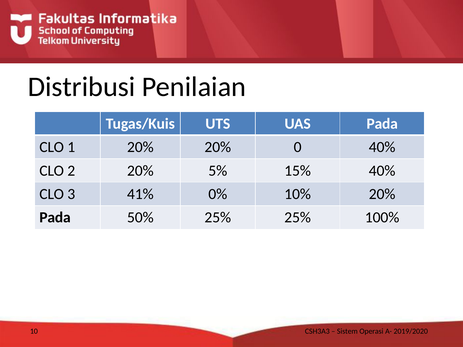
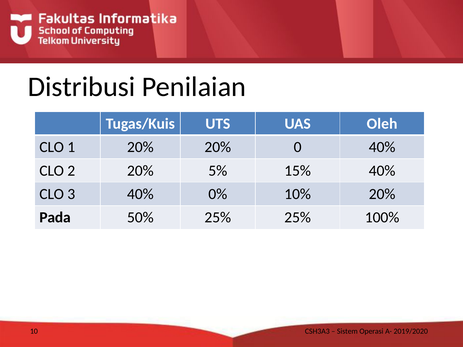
UAS Pada: Pada -> Oleh
3 41%: 41% -> 40%
